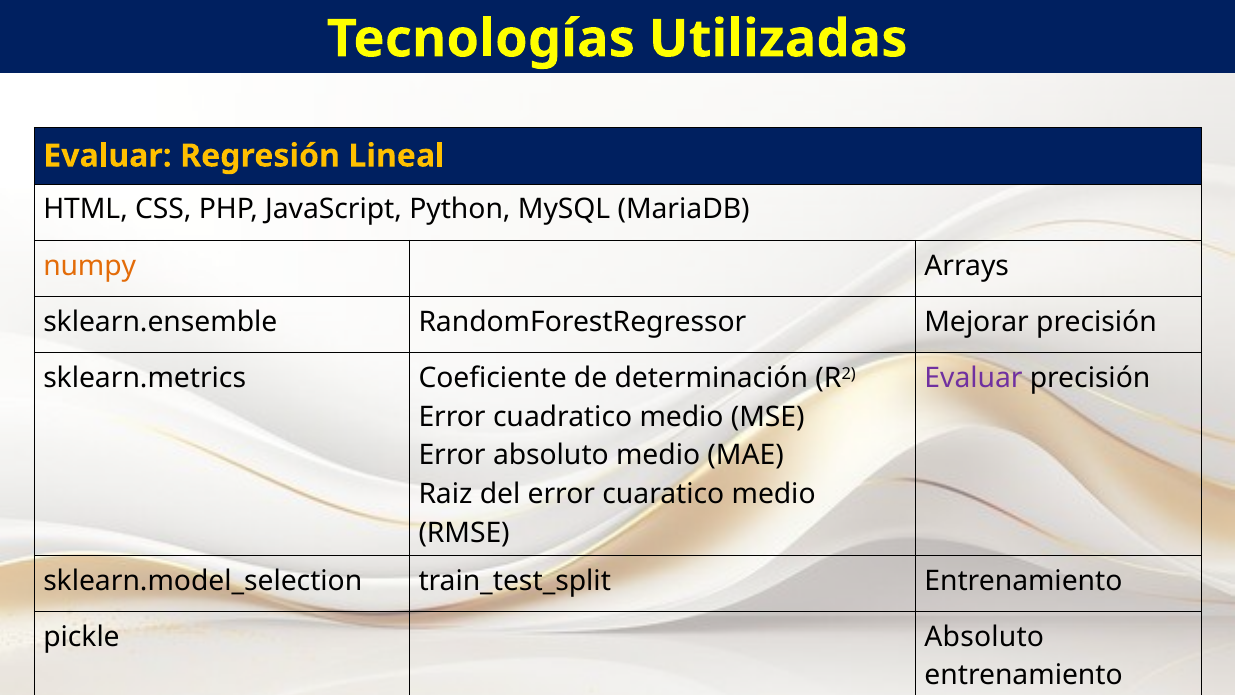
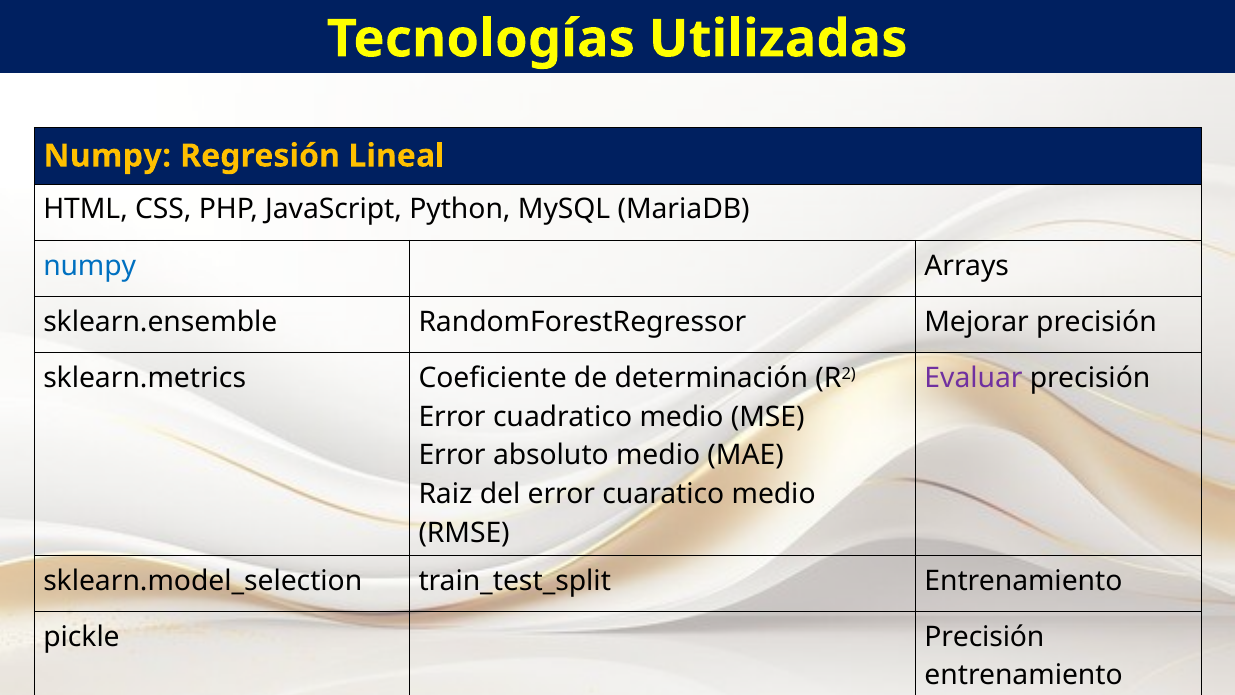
Evaluar at (107, 156): Evaluar -> Numpy
numpy at (90, 266) colour: orange -> blue
pickle Absoluto: Absoluto -> Precisión
